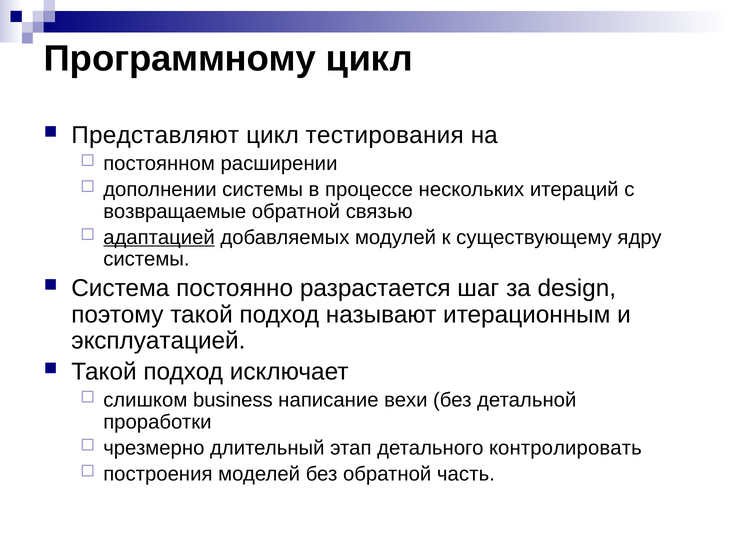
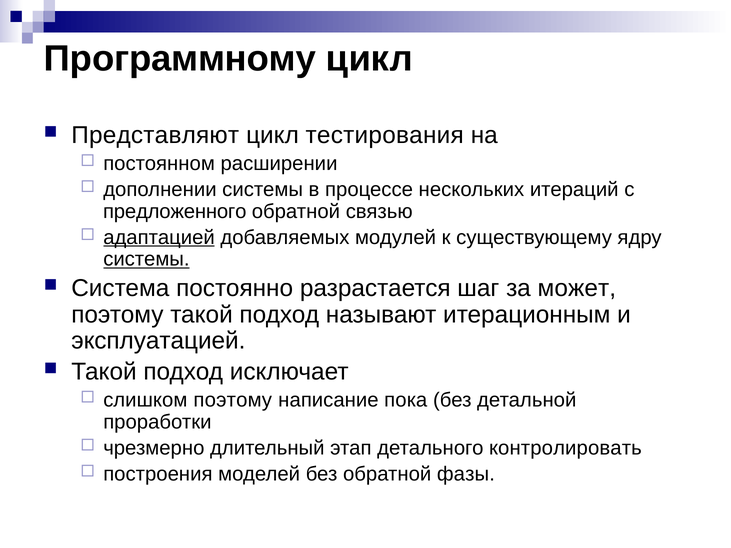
возвращаемые: возвращаемые -> предложенного
системы at (146, 259) underline: none -> present
design: design -> может
слишком business: business -> поэтому
вехи: вехи -> пока
часть: часть -> фазы
